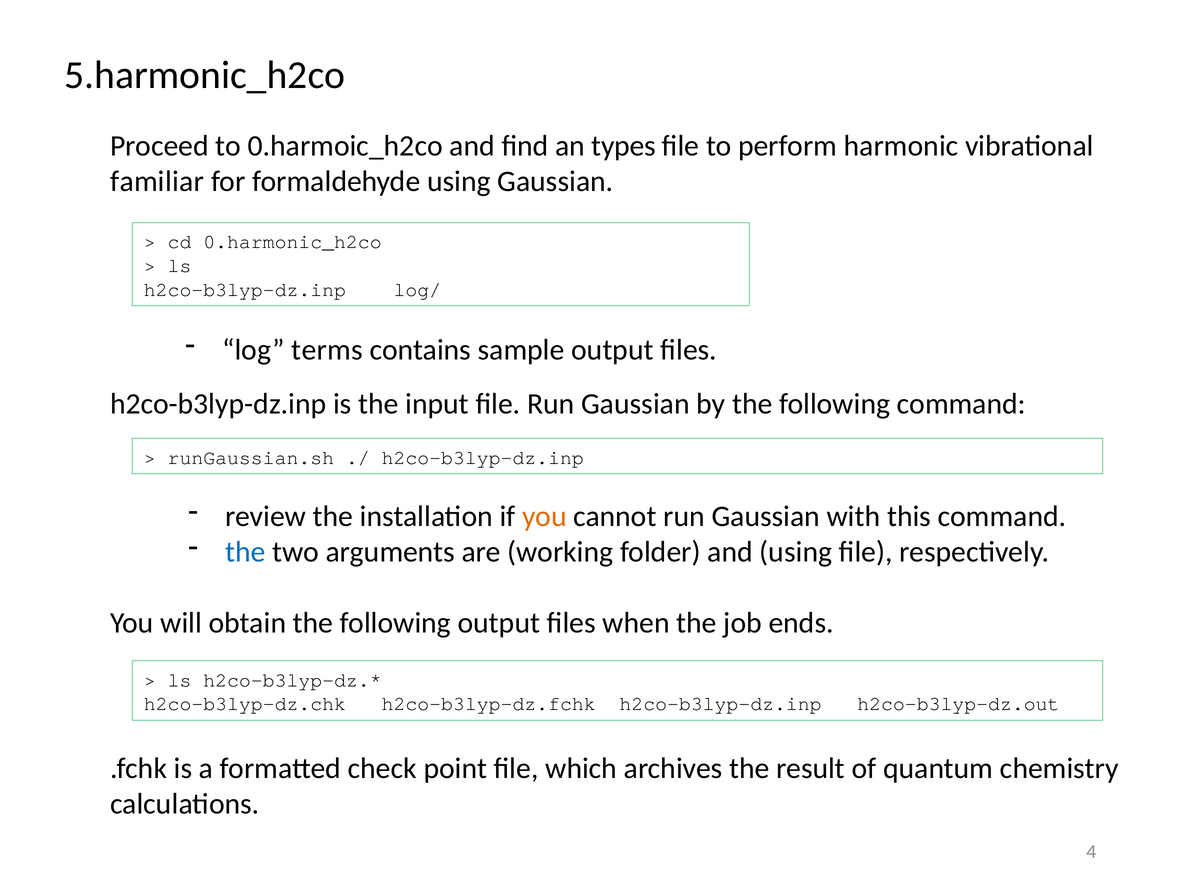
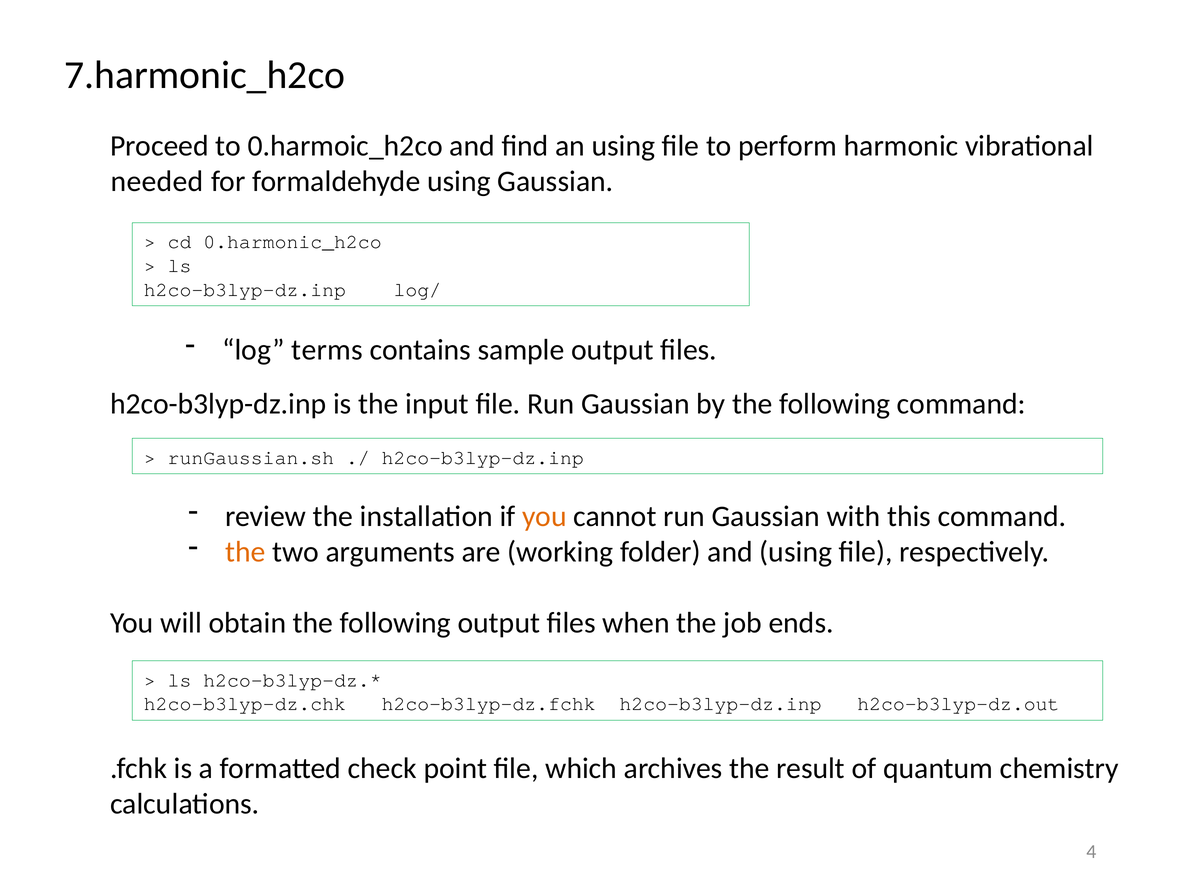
5.harmonic_h2co: 5.harmonic_h2co -> 7.harmonic_h2co
an types: types -> using
familiar: familiar -> needed
the at (246, 552) colour: blue -> orange
